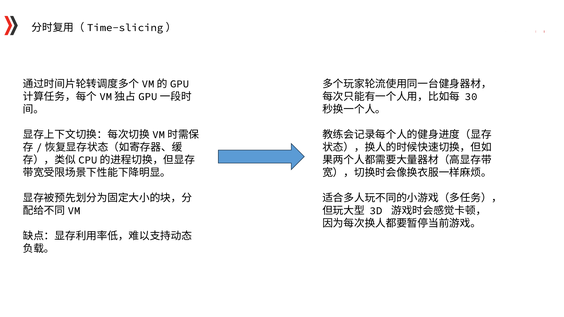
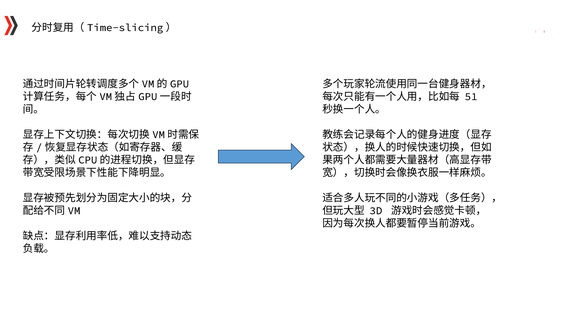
30: 30 -> 51
